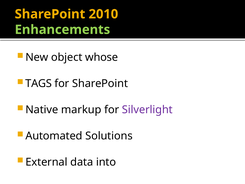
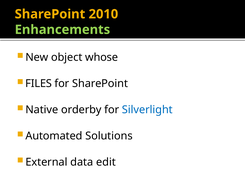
TAGS: TAGS -> FILES
markup: markup -> orderby
Silverlight colour: purple -> blue
into: into -> edit
